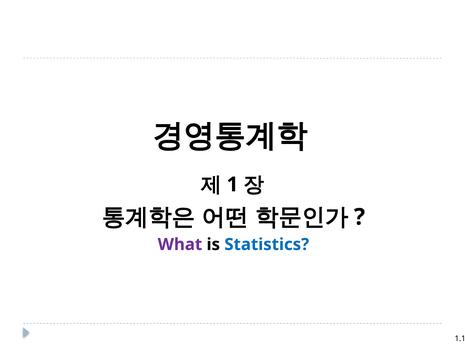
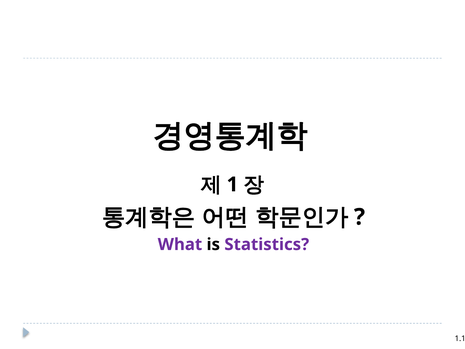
Statistics colour: blue -> purple
